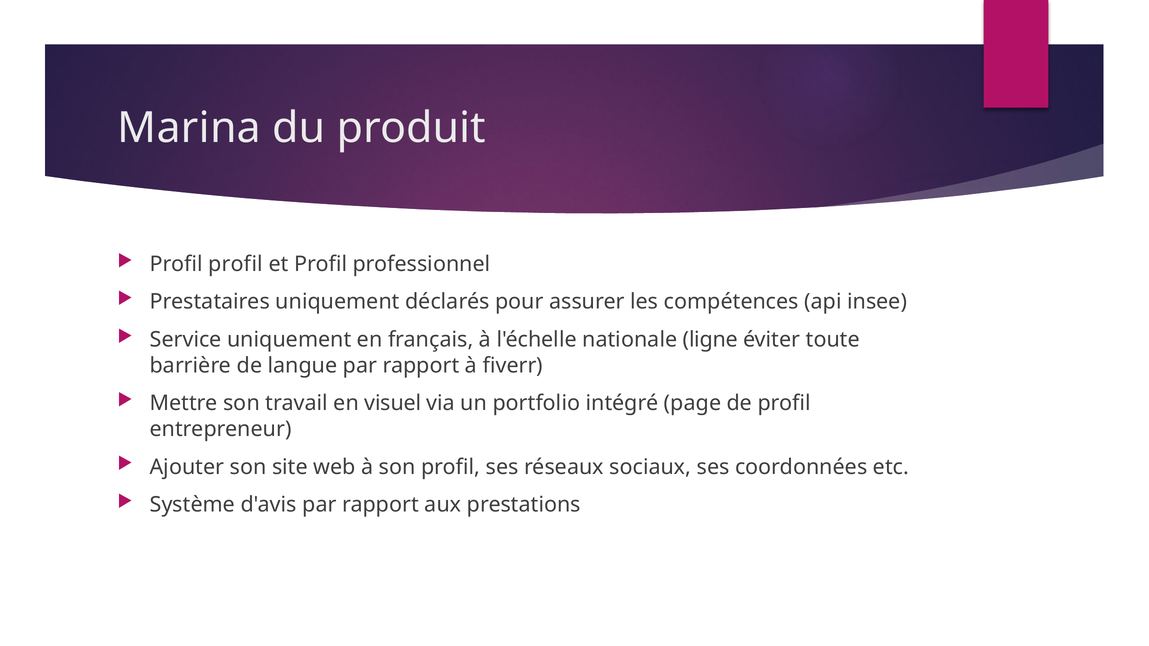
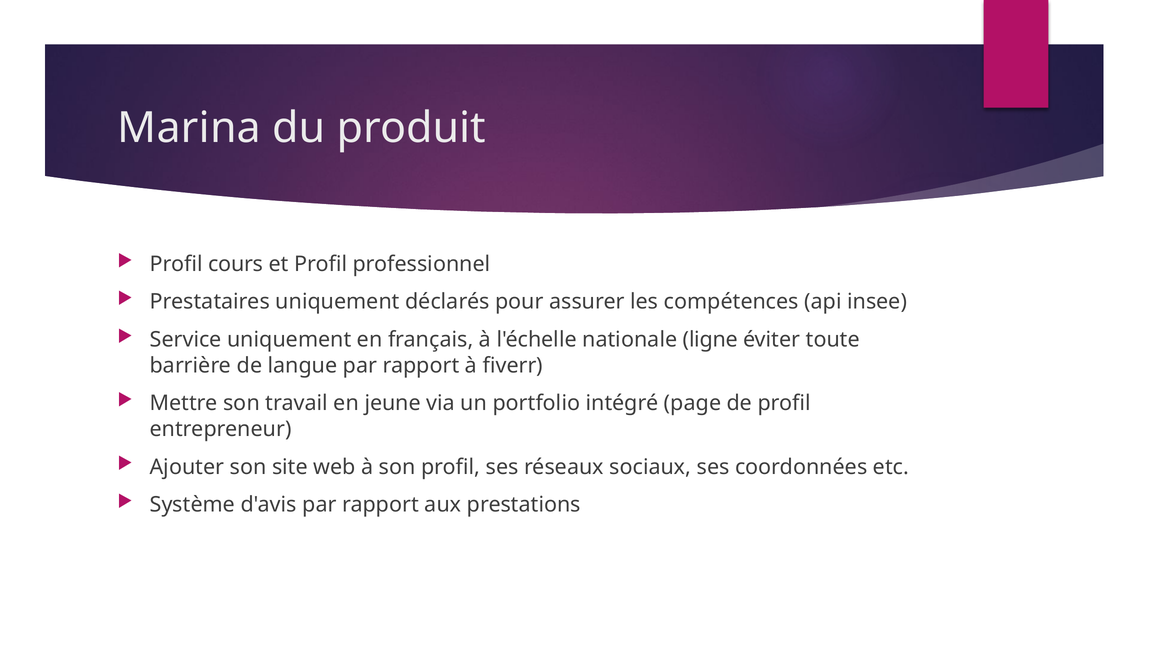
Profil profil: profil -> cours
visuel: visuel -> jeune
